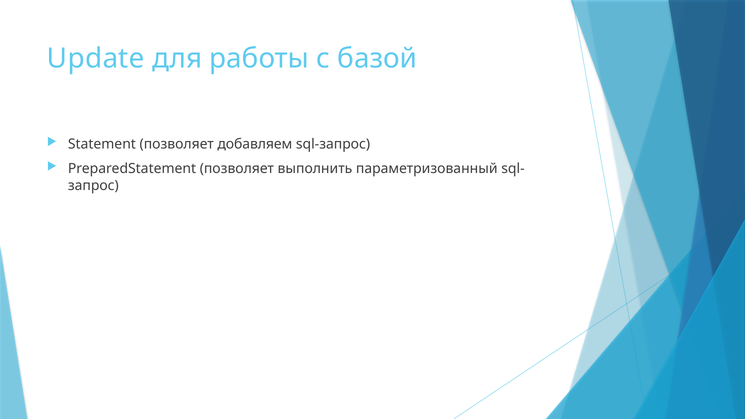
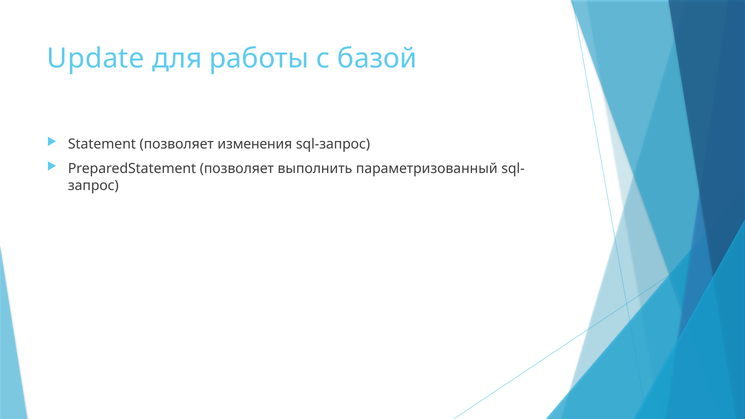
добавляем: добавляем -> изменения
